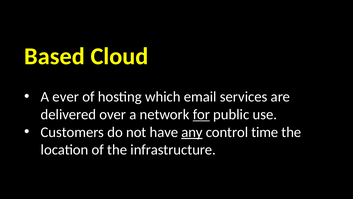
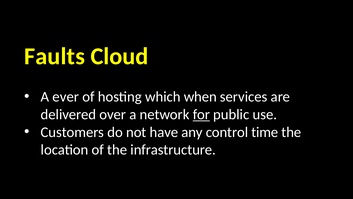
Based: Based -> Faults
email: email -> when
any underline: present -> none
